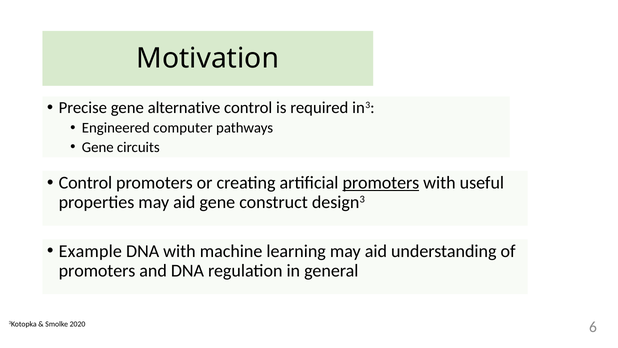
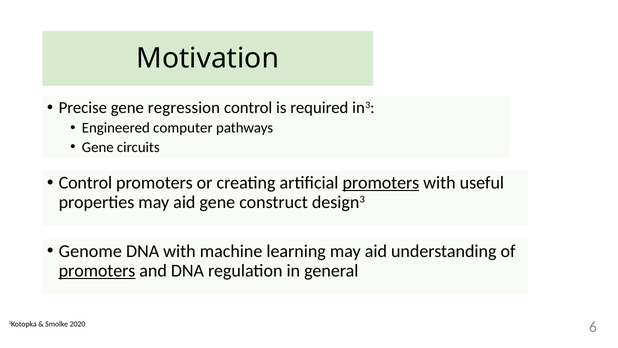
alternative: alternative -> regression
Example: Example -> Genome
promoters at (97, 270) underline: none -> present
